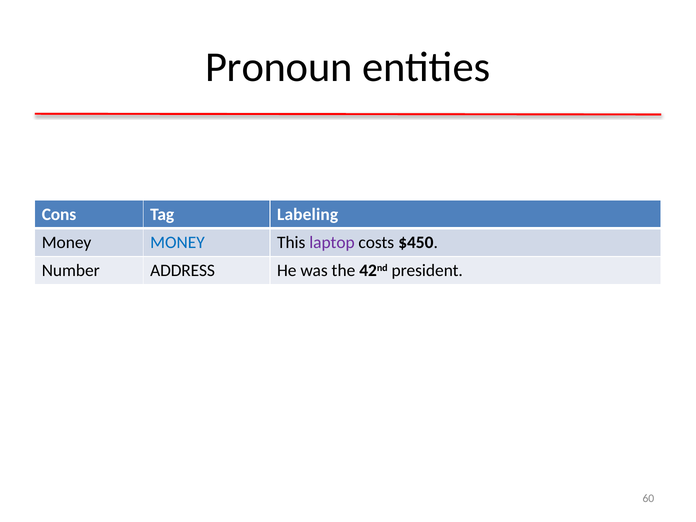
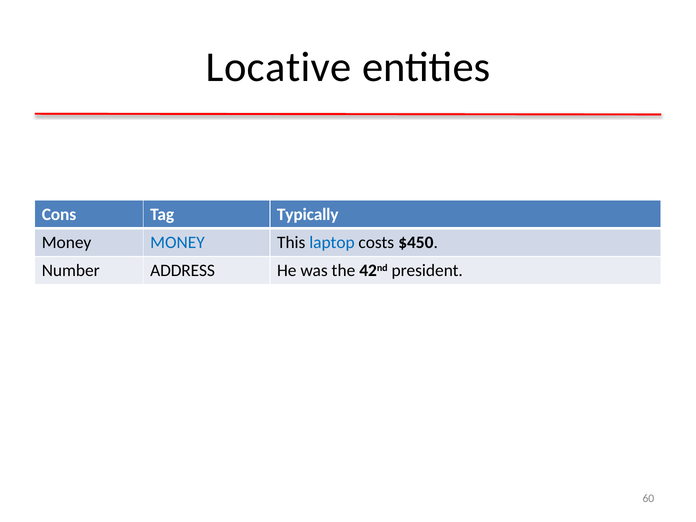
Pronoun: Pronoun -> Locative
Labeling: Labeling -> Typically
laptop colour: purple -> blue
